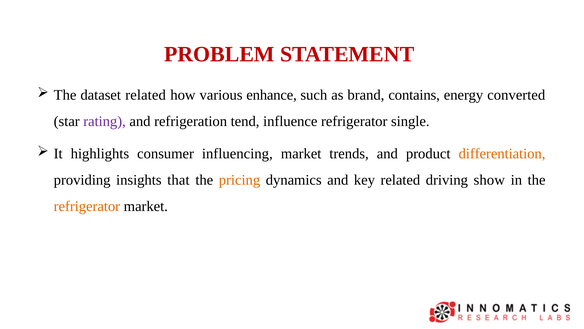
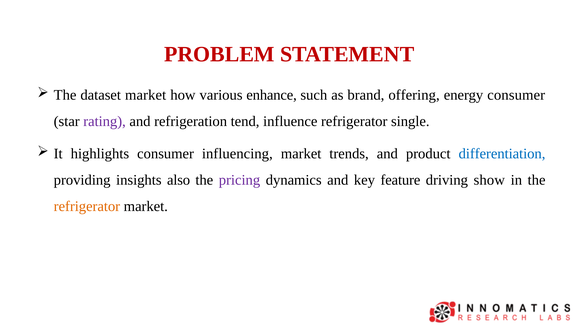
dataset related: related -> market
contains: contains -> offering
energy converted: converted -> consumer
differentiation colour: orange -> blue
that: that -> also
pricing colour: orange -> purple
key related: related -> feature
